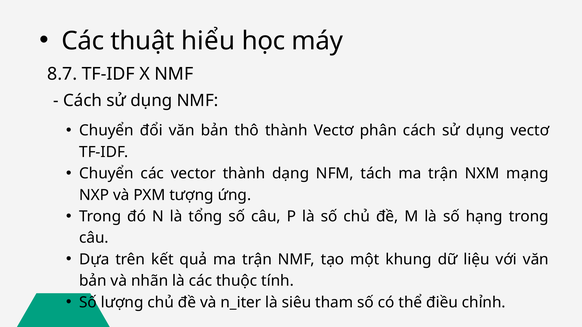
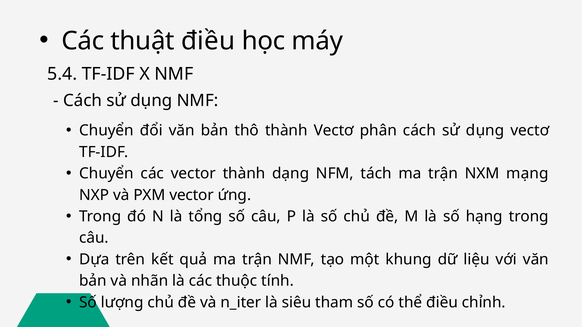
thuật hiểu: hiểu -> điều
8.7: 8.7 -> 5.4
PXM tượng: tượng -> vector
